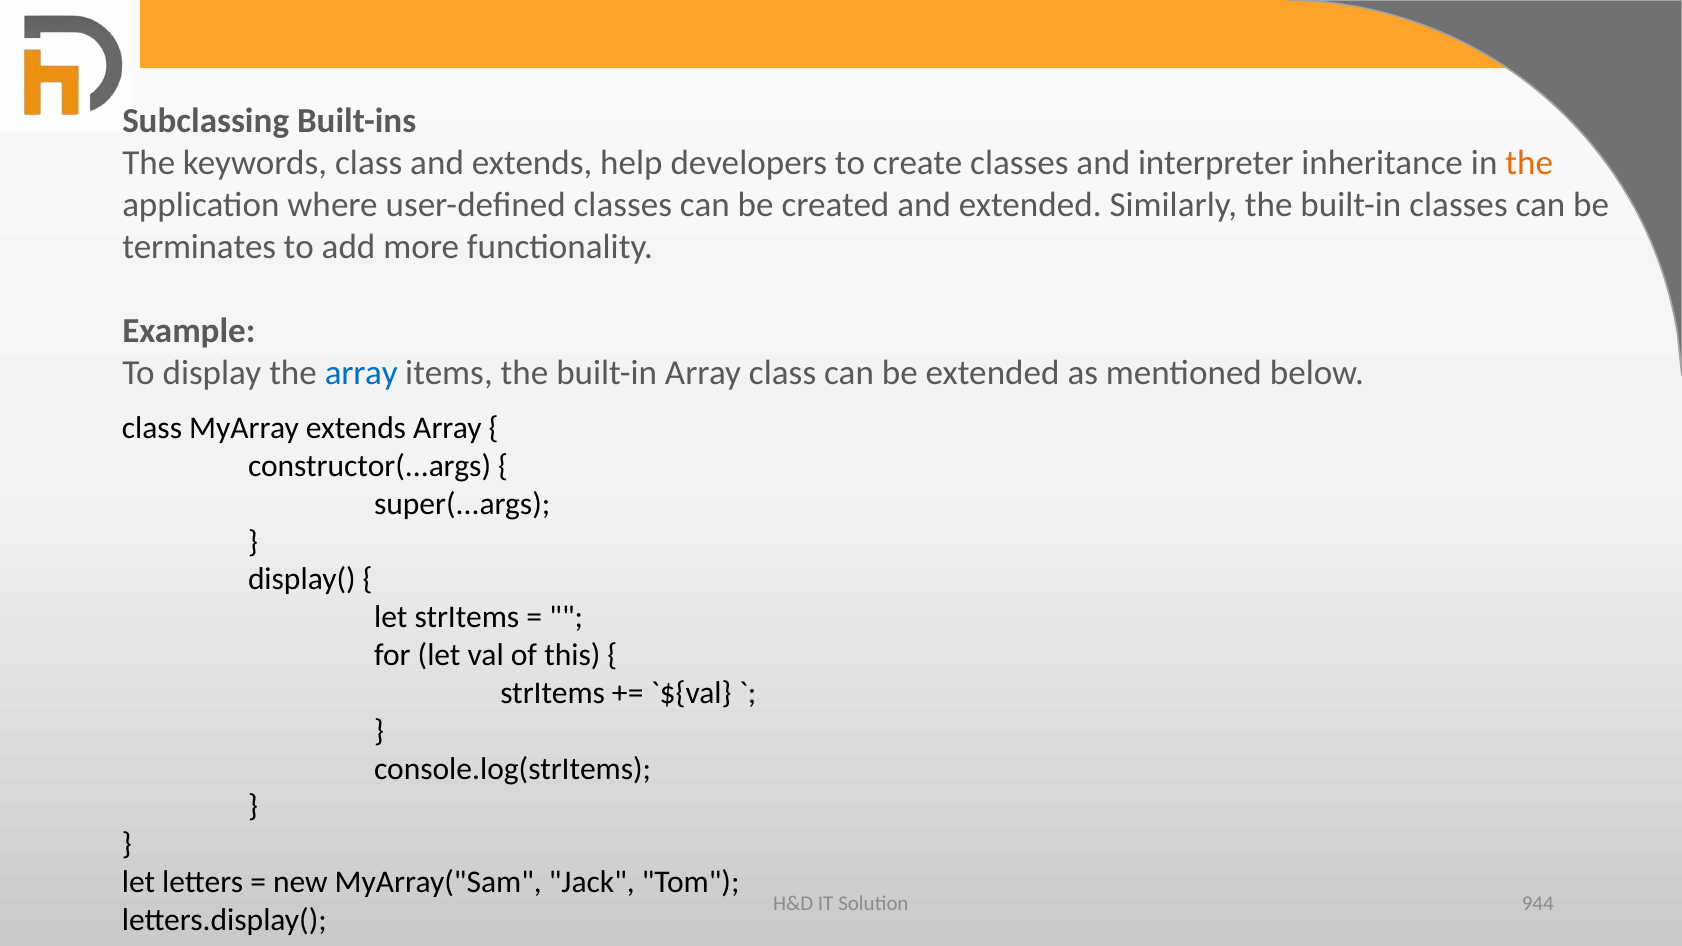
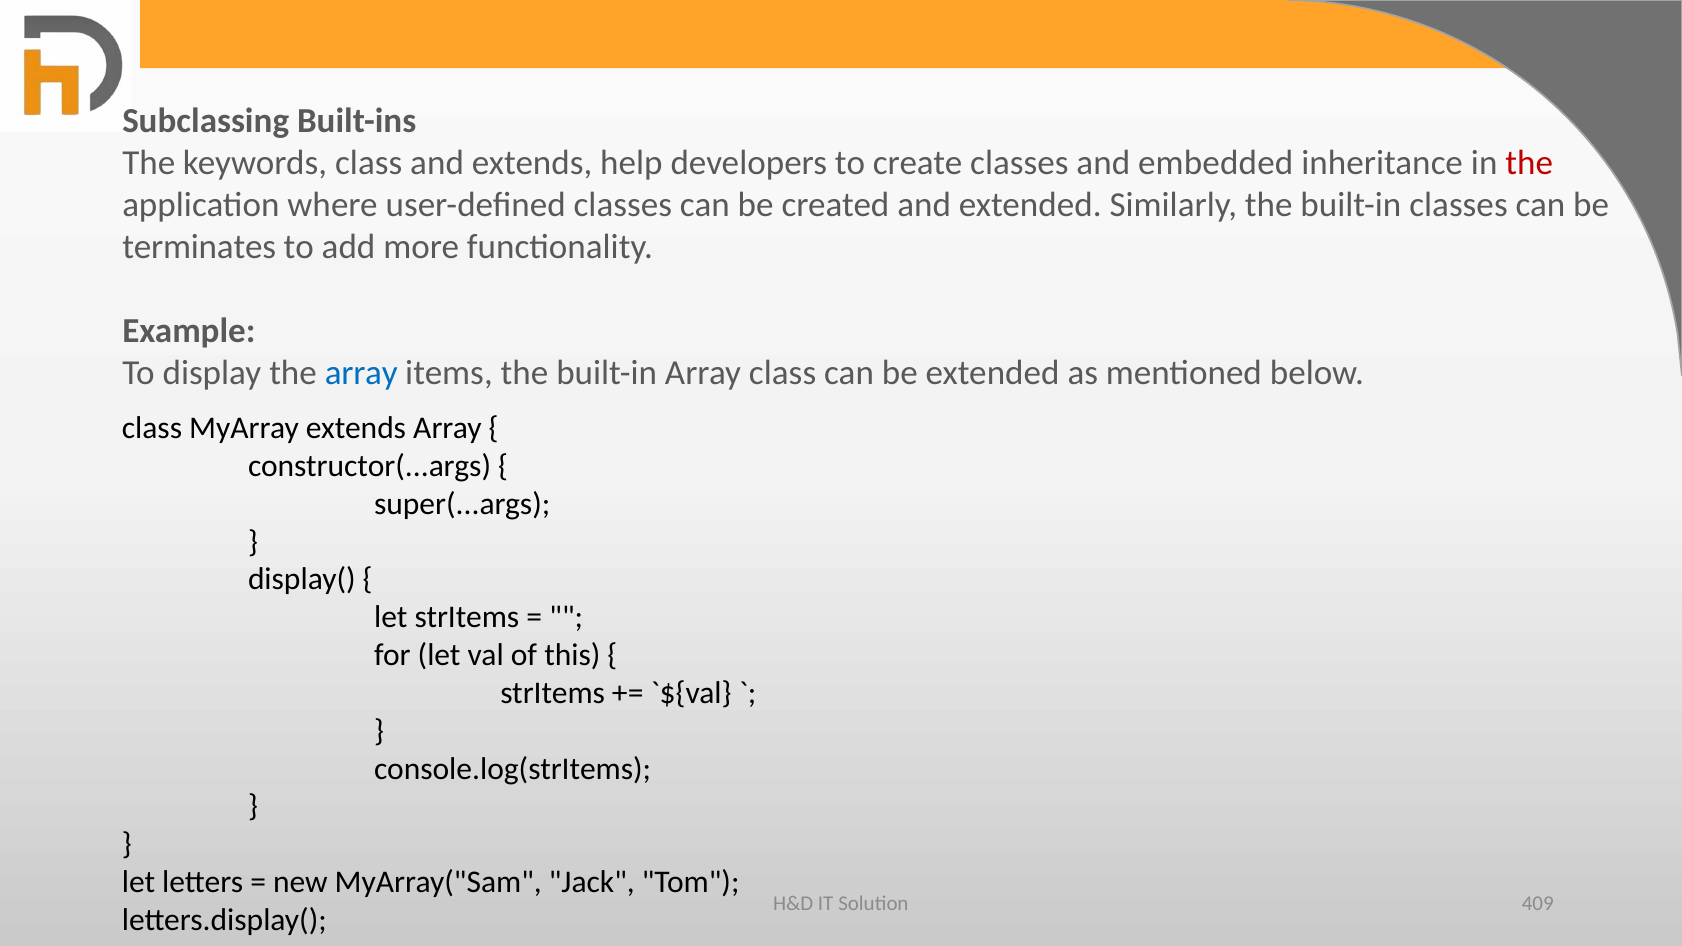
interpreter: interpreter -> embedded
the at (1529, 163) colour: orange -> red
944: 944 -> 409
